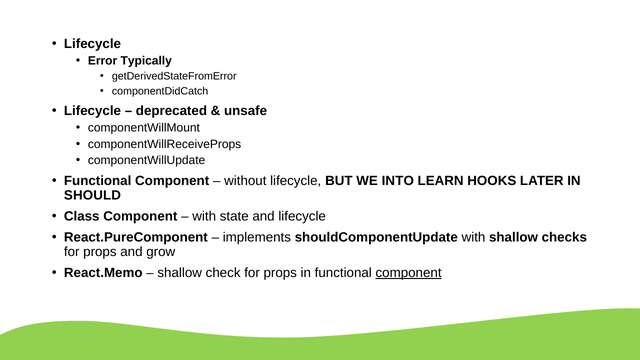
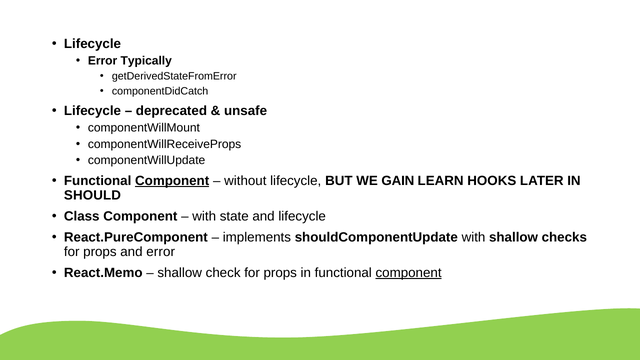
Component at (172, 181) underline: none -> present
INTO: INTO -> GAIN
and grow: grow -> error
